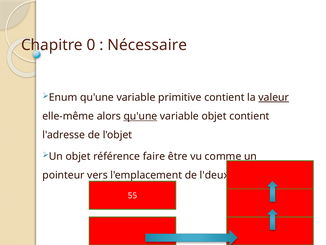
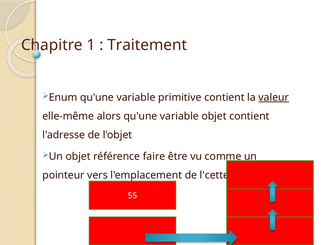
0: 0 -> 1
Nécessaire: Nécessaire -> Traitement
qu'une at (140, 116) underline: present -> none
l'deux: l'deux -> l'cette
